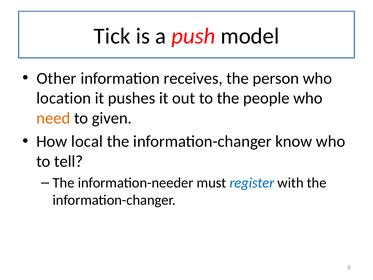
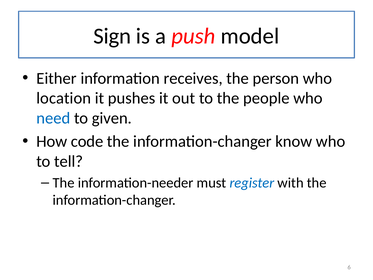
Tick: Tick -> Sign
Other: Other -> Either
need colour: orange -> blue
local: local -> code
